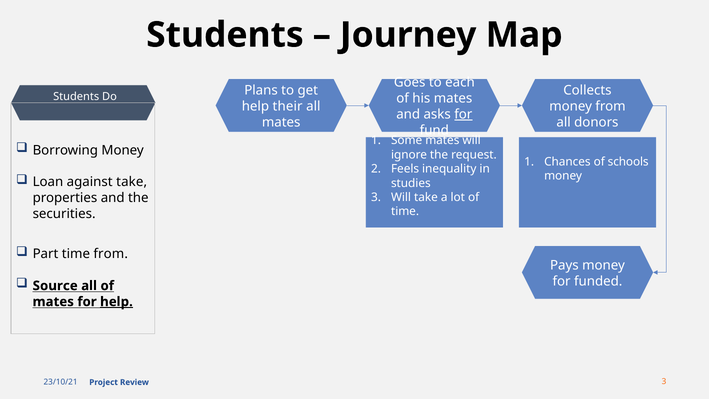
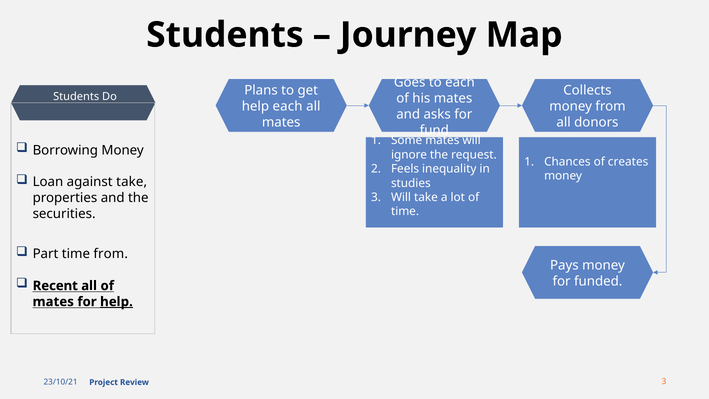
help their: their -> each
for at (463, 114) underline: present -> none
schools: schools -> creates
Source: Source -> Recent
